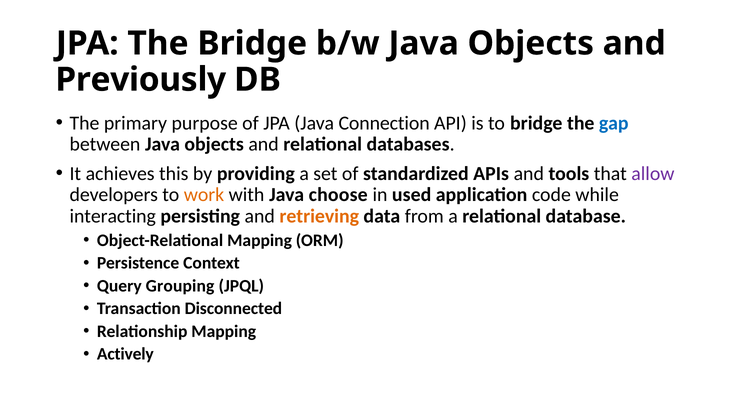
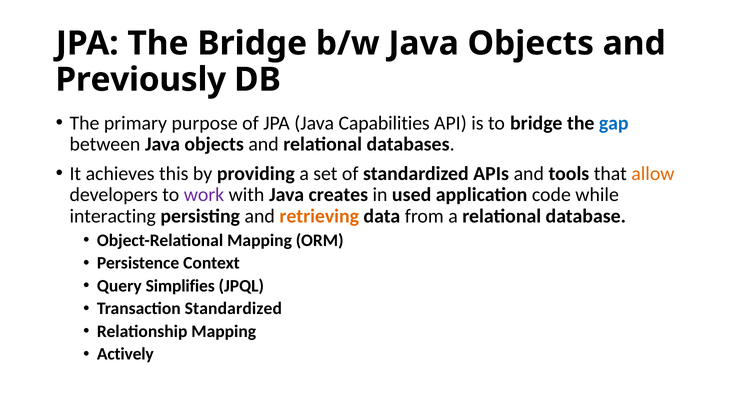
Connection: Connection -> Capabilities
allow colour: purple -> orange
work colour: orange -> purple
choose: choose -> creates
Grouping: Grouping -> Simplifies
Transaction Disconnected: Disconnected -> Standardized
